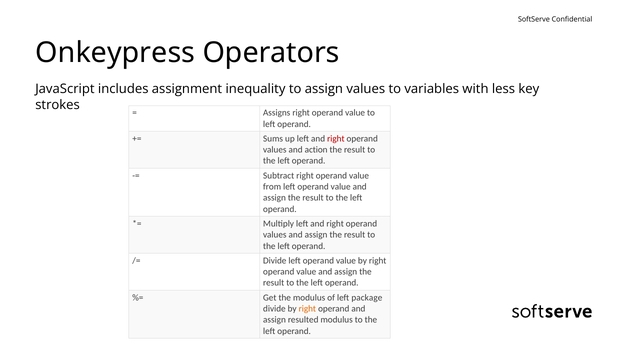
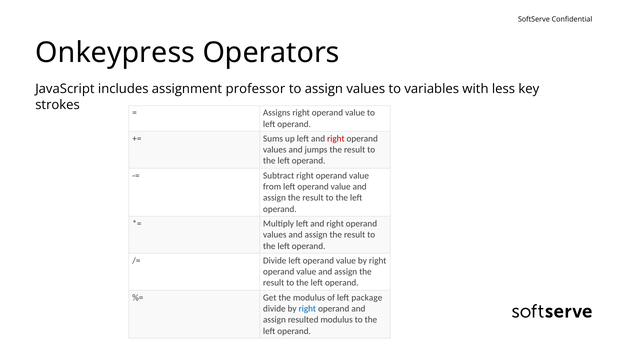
inequality: inequality -> professor
action: action -> jumps
right at (307, 308) colour: orange -> blue
